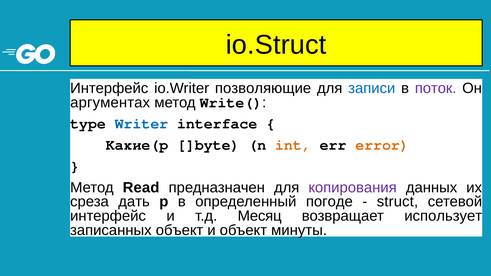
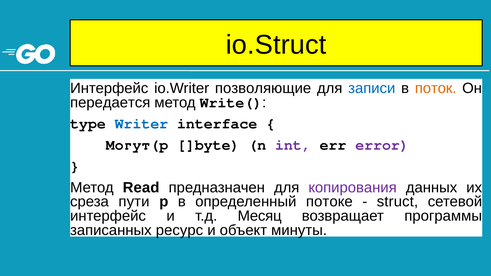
поток colour: purple -> orange
аргументах: аргументах -> передается
Какие(p: Какие(p -> Могут(p
int colour: orange -> purple
error colour: orange -> purple
дать: дать -> пути
погоде: погоде -> потоке
использует: использует -> программы
записанных объект: объект -> ресурс
